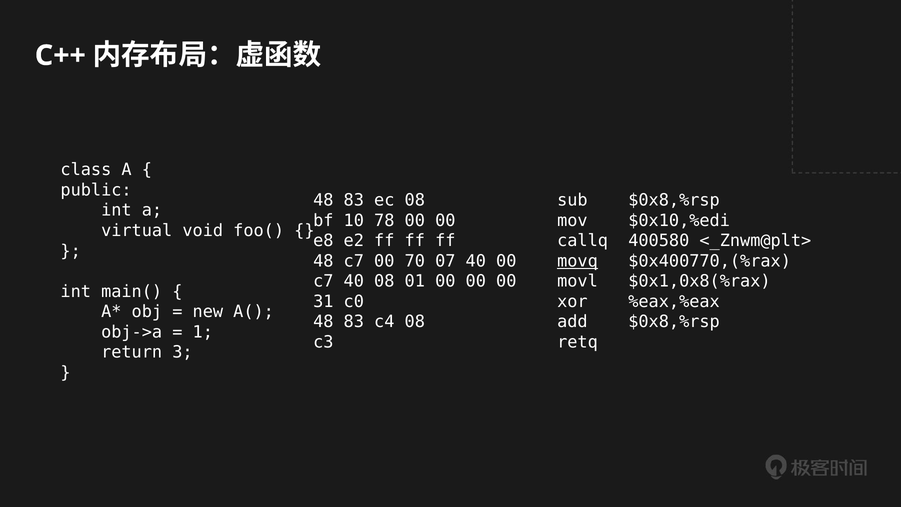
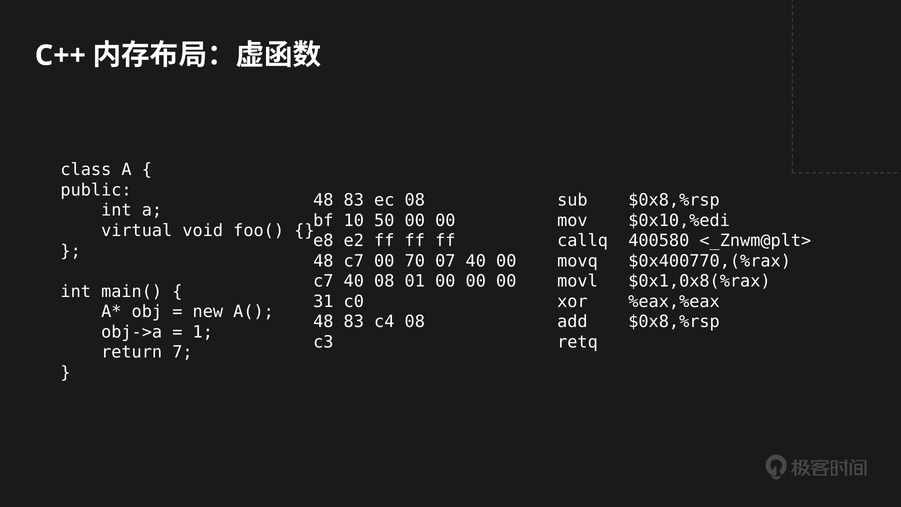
78: 78 -> 50
movq underline: present -> none
3: 3 -> 7
